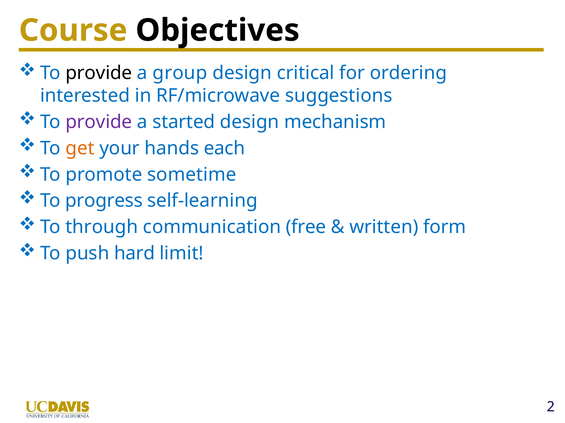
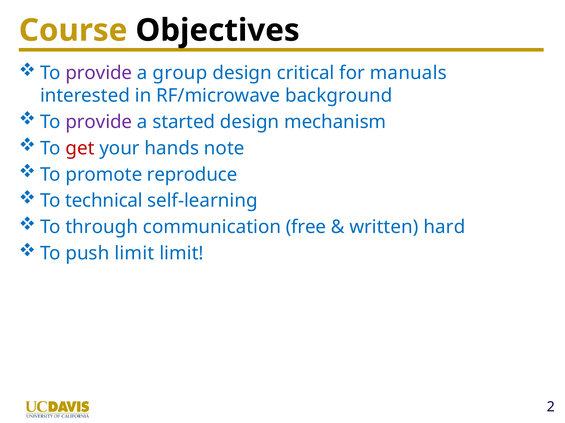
provide at (99, 73) colour: black -> purple
ordering: ordering -> manuals
suggestions: suggestions -> background
get colour: orange -> red
each: each -> note
sometime: sometime -> reproduce
progress: progress -> technical
form: form -> hard
push hard: hard -> limit
